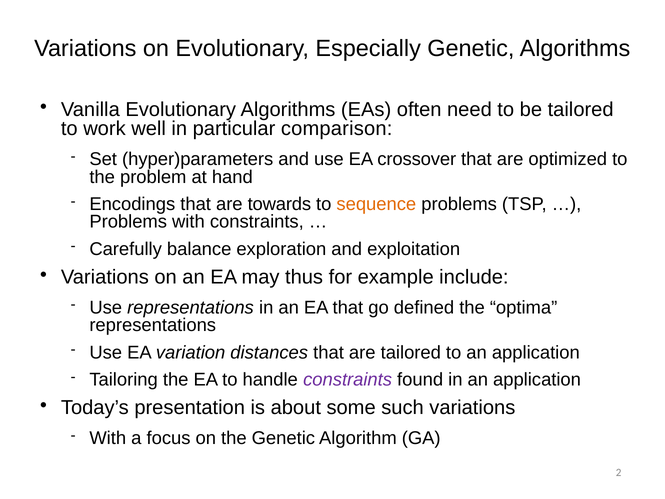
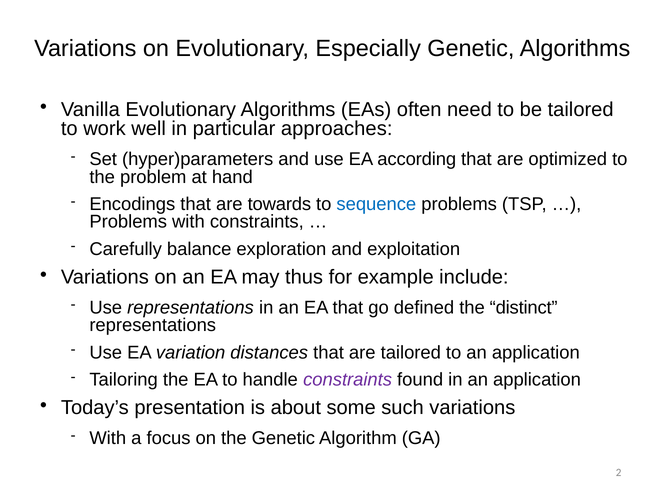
comparison: comparison -> approaches
crossover: crossover -> according
sequence colour: orange -> blue
optima: optima -> distinct
